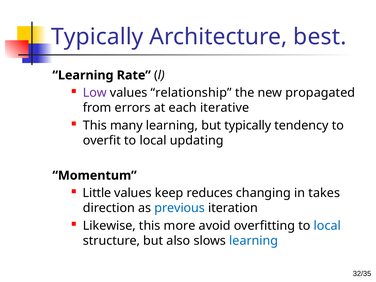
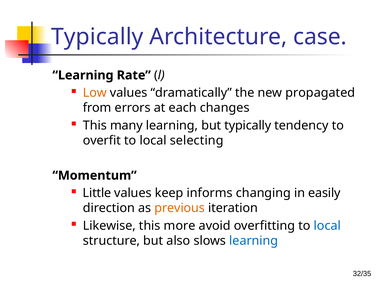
best: best -> case
Low colour: purple -> orange
relationship: relationship -> dramatically
iterative: iterative -> changes
updating: updating -> selecting
reduces: reduces -> informs
takes: takes -> easily
previous colour: blue -> orange
